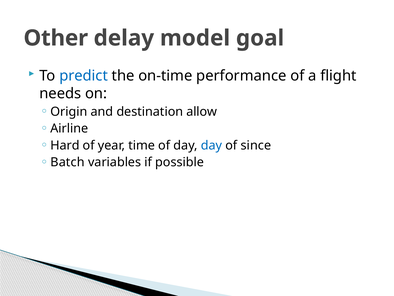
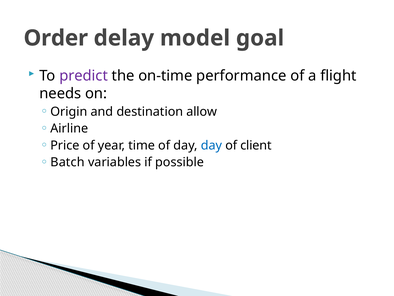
Other: Other -> Order
predict colour: blue -> purple
Hard: Hard -> Price
since: since -> client
